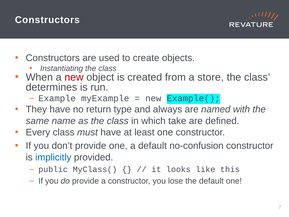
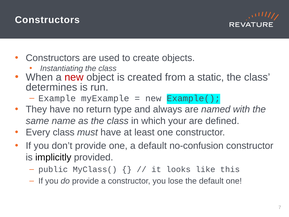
store: store -> static
take: take -> your
implicitly colour: blue -> black
